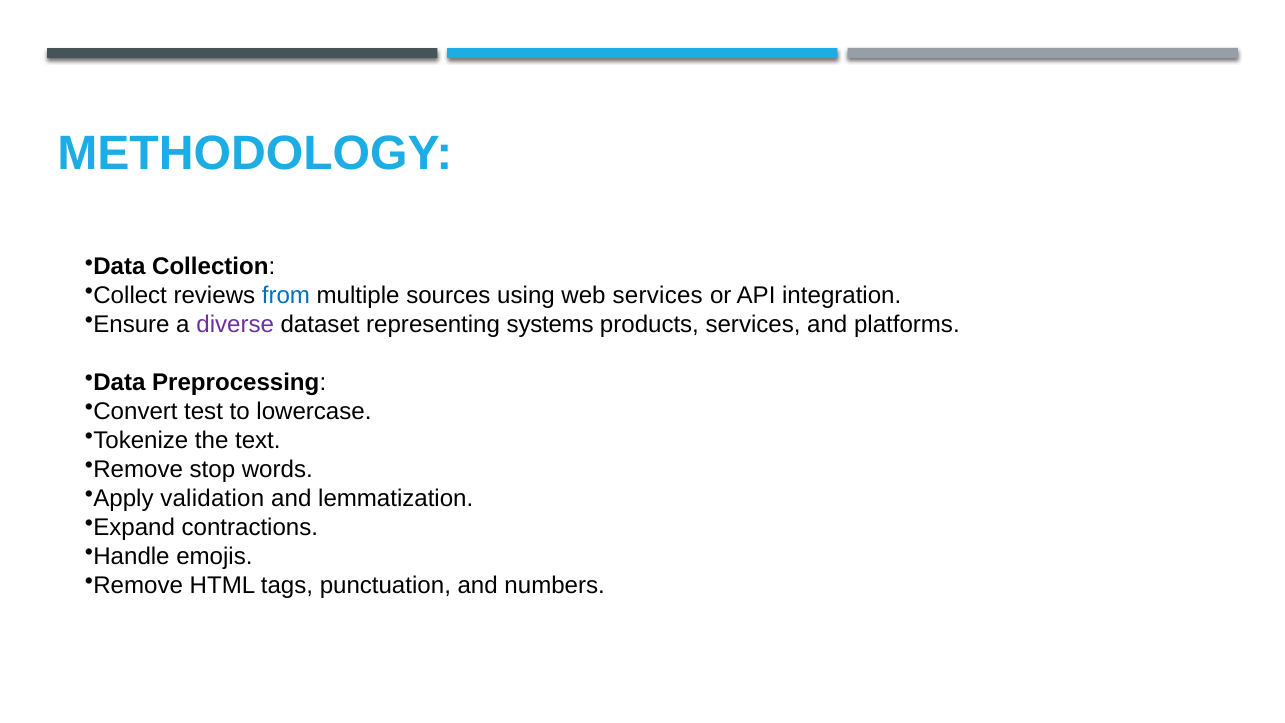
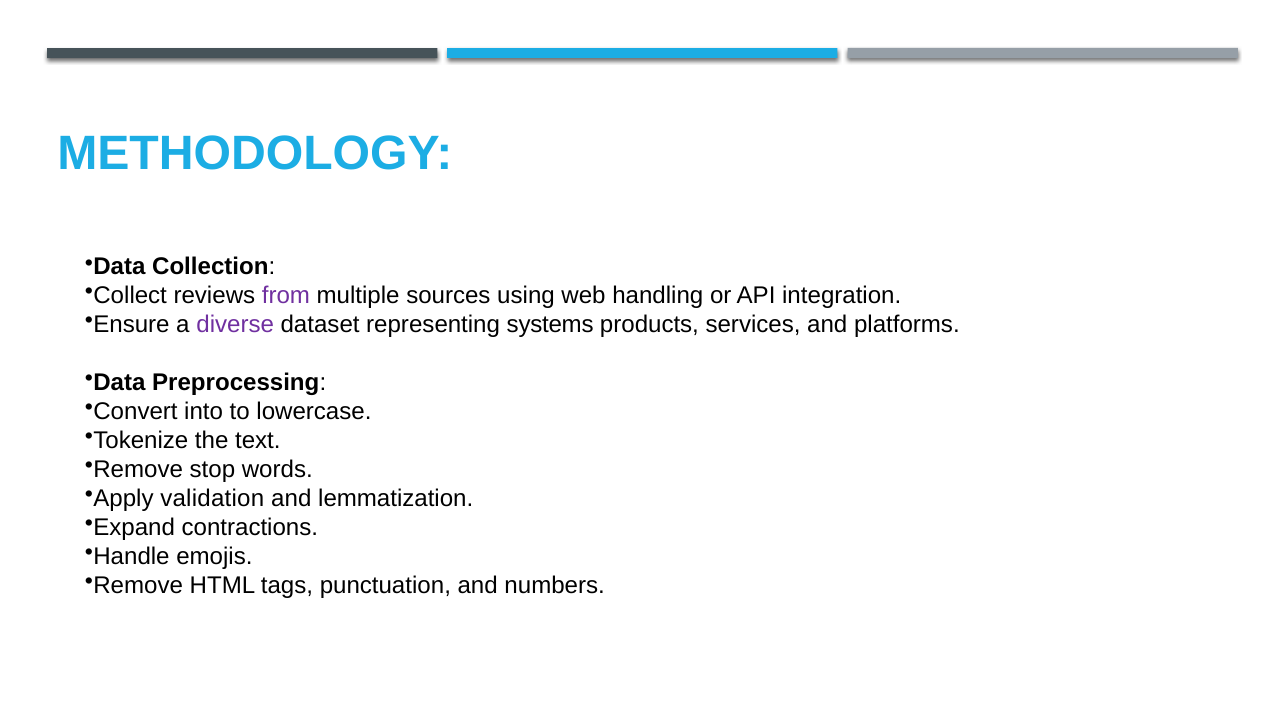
from colour: blue -> purple
web services: services -> handling
test: test -> into
